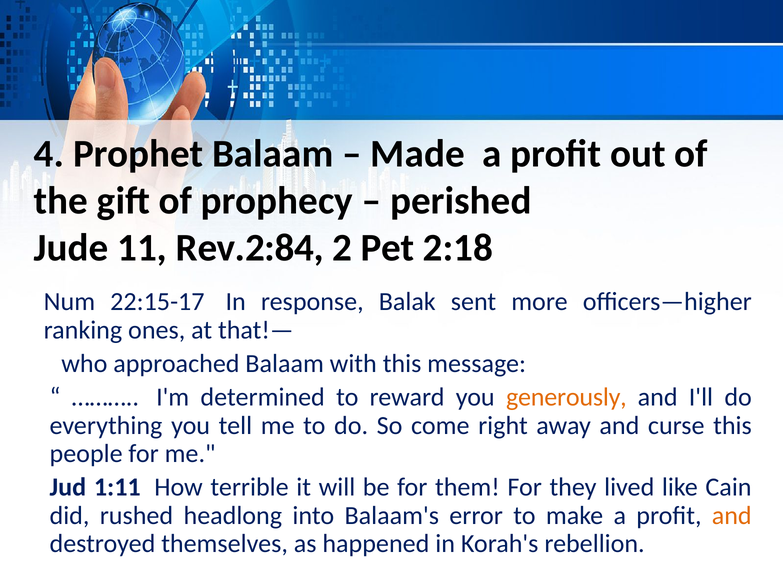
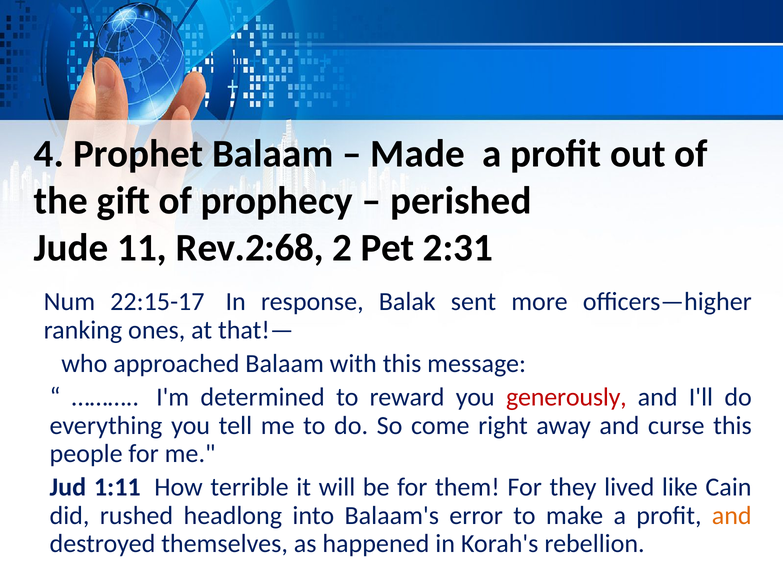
Rev.2:84: Rev.2:84 -> Rev.2:68
2:18: 2:18 -> 2:31
generously colour: orange -> red
